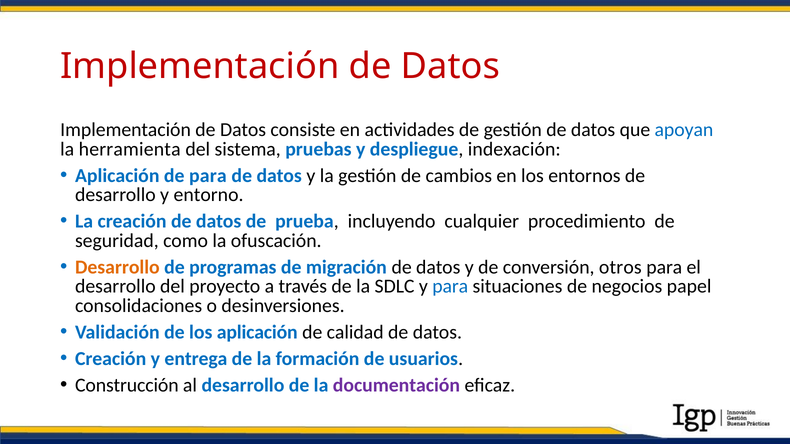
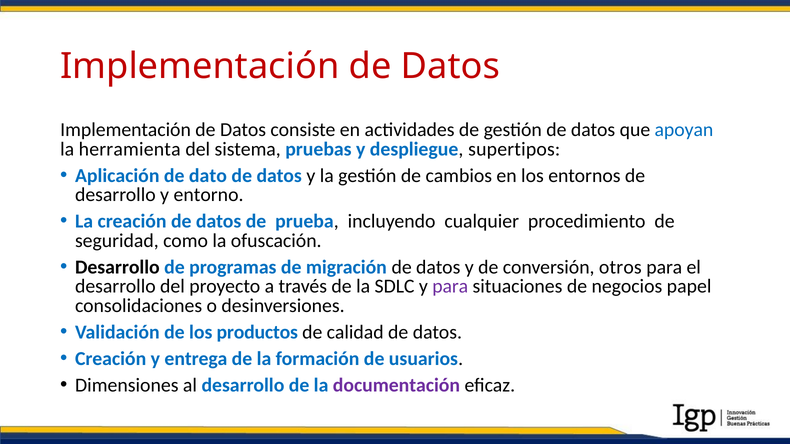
indexación: indexación -> supertipos
de para: para -> dato
Desarrollo at (117, 267) colour: orange -> black
para at (450, 287) colour: blue -> purple
los aplicación: aplicación -> productos
Construcción: Construcción -> Dimensiones
